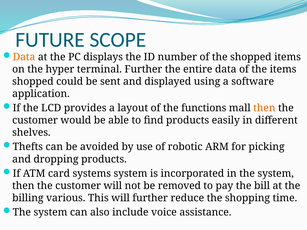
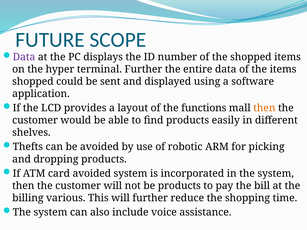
Data at (24, 57) colour: orange -> purple
card systems: systems -> avoided
be removed: removed -> products
